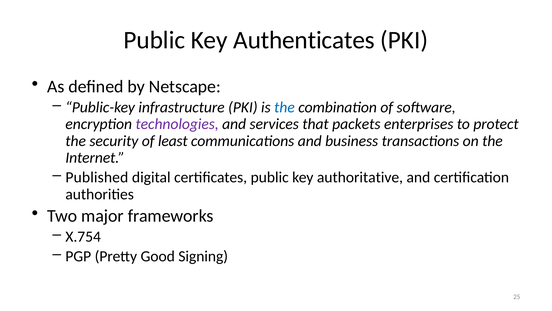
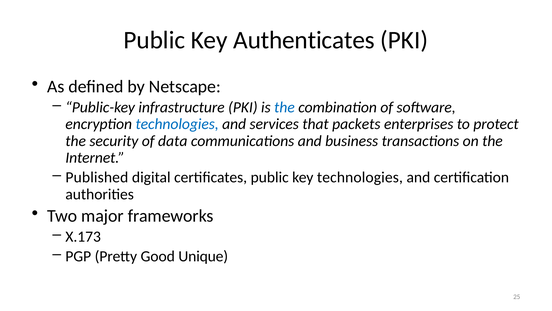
technologies at (177, 124) colour: purple -> blue
least: least -> data
key authoritative: authoritative -> technologies
X.754: X.754 -> X.173
Signing: Signing -> Unique
